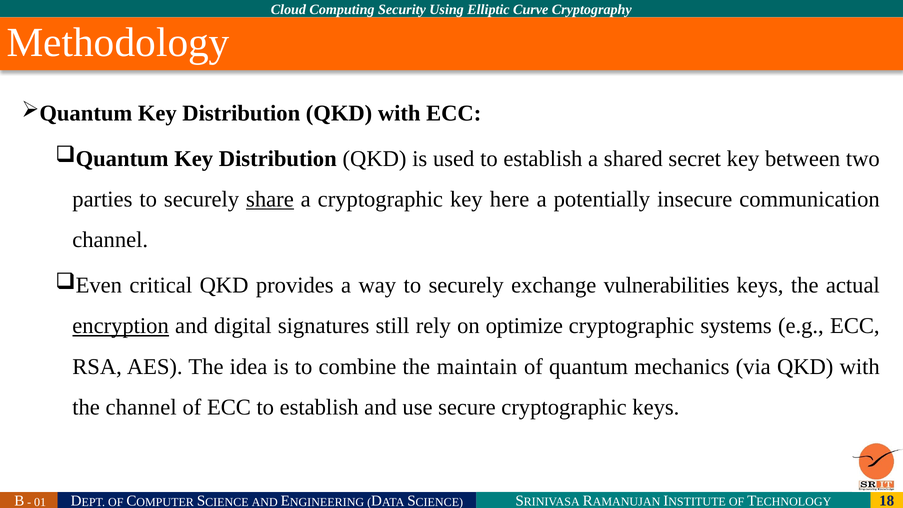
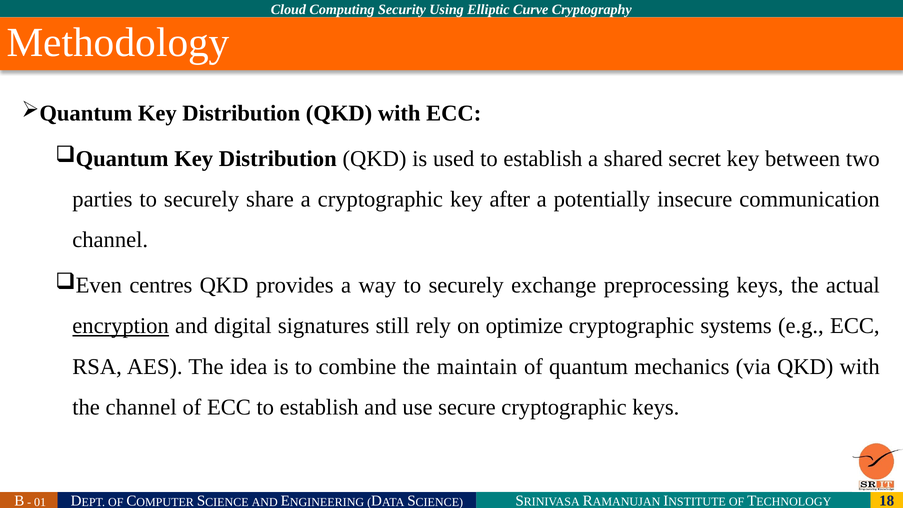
share underline: present -> none
here: here -> after
critical: critical -> centres
vulnerabilities: vulnerabilities -> preprocessing
